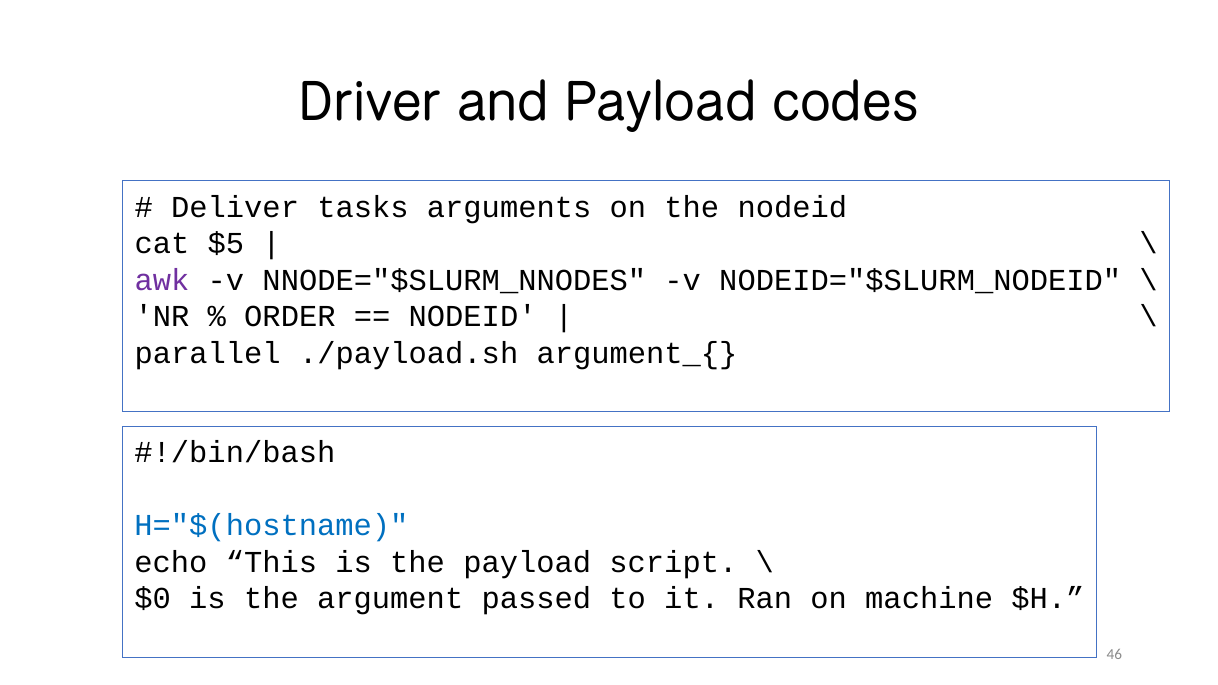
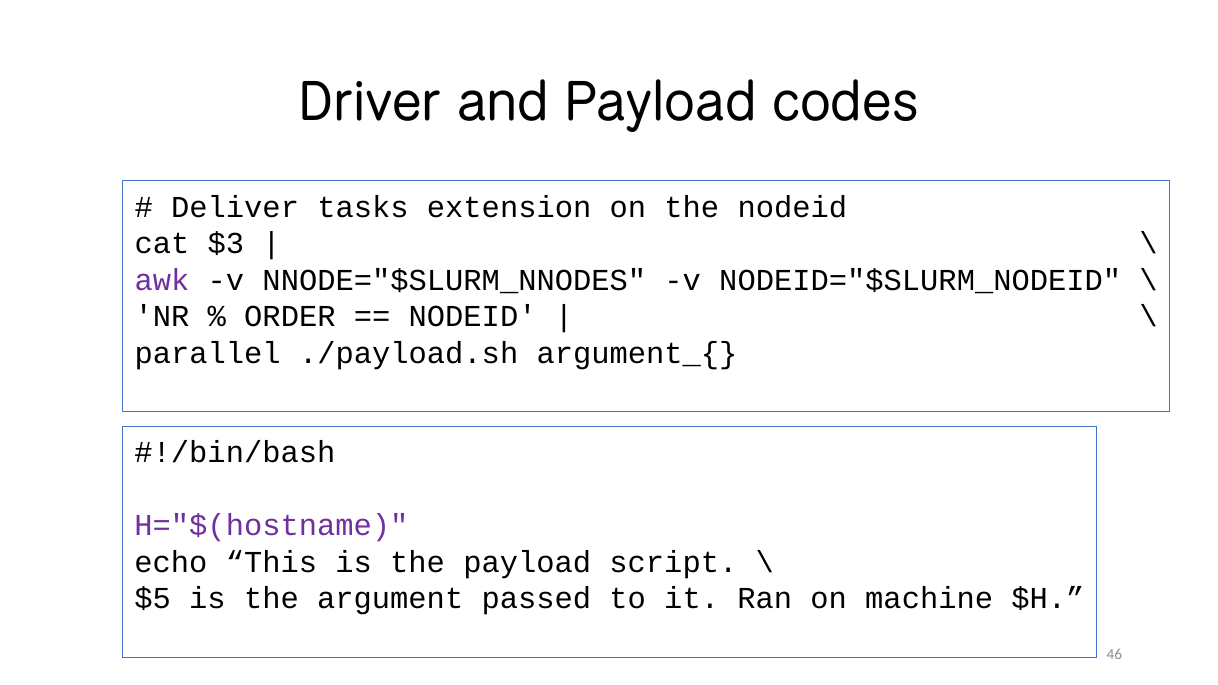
arguments: arguments -> extension
$5: $5 -> $3
H="$(hostname colour: blue -> purple
$0: $0 -> $5
